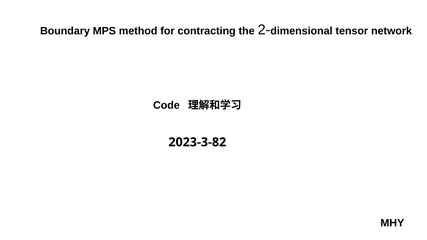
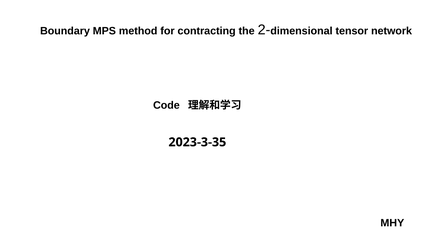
2023-3-82: 2023-3-82 -> 2023-3-35
